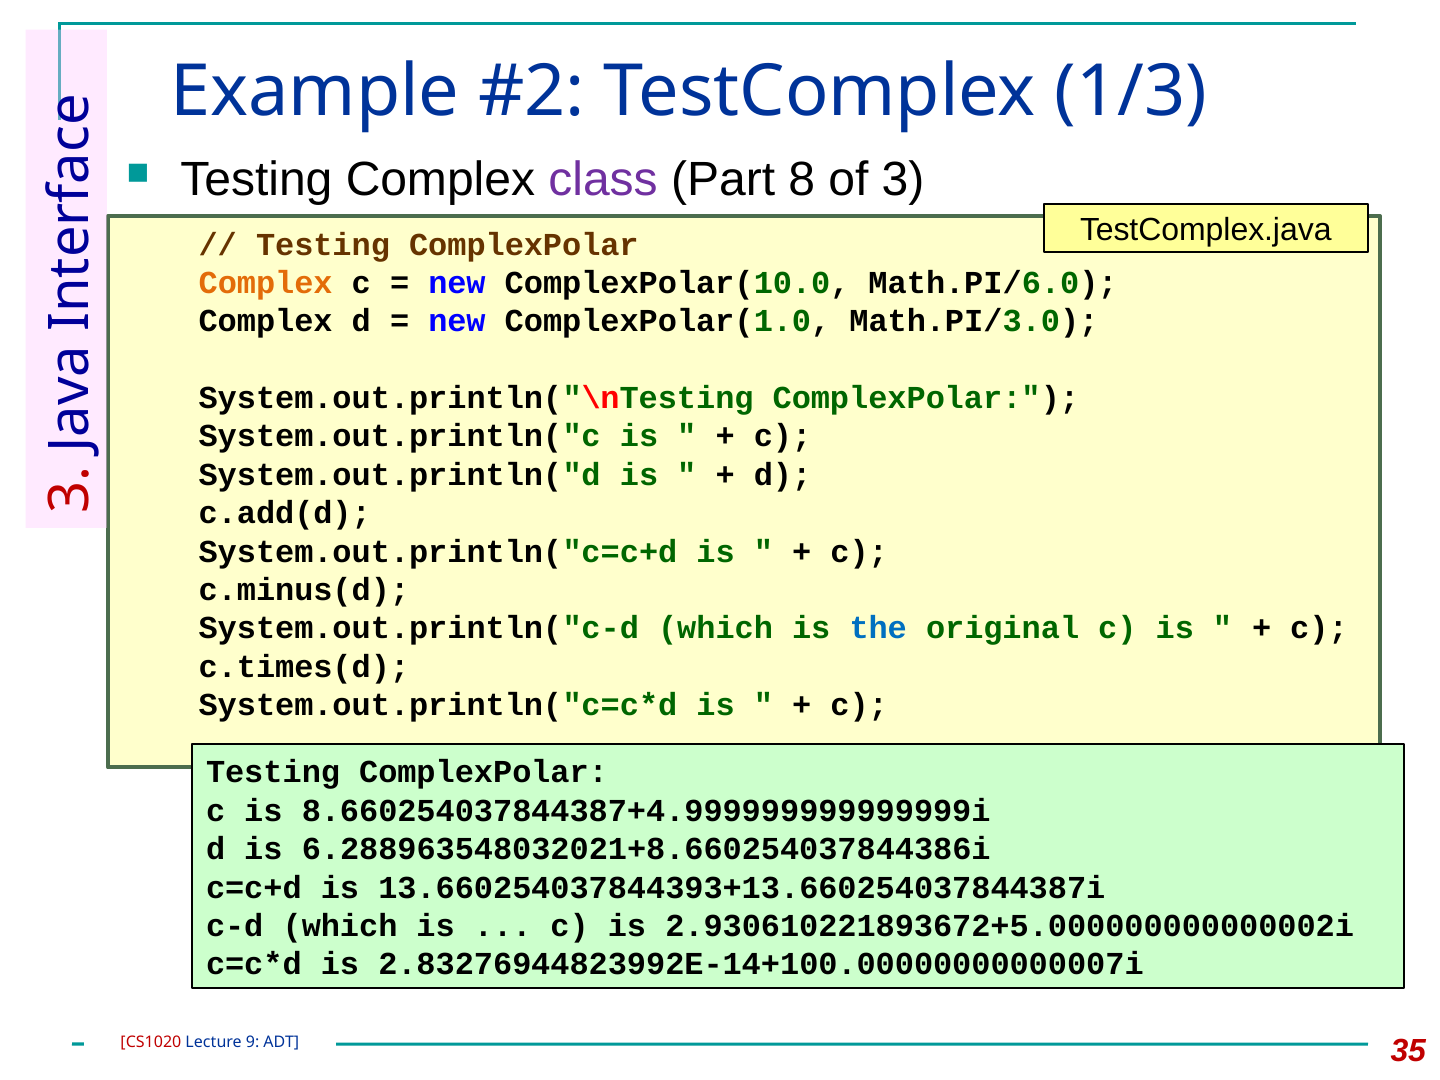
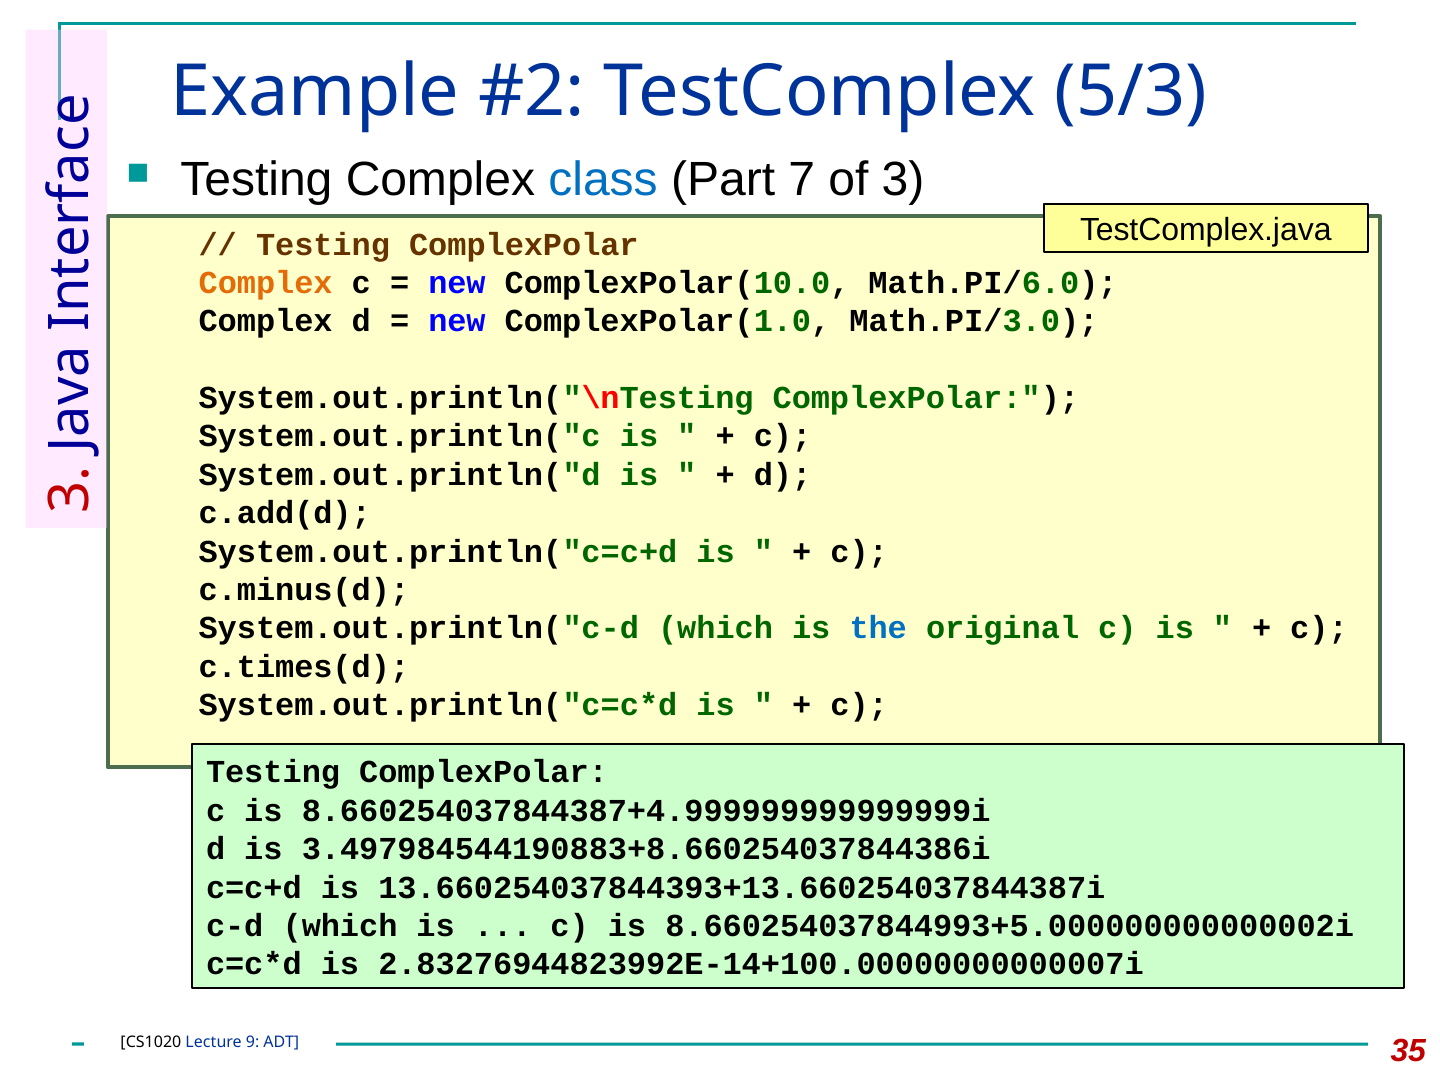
1/3: 1/3 -> 5/3
class colour: purple -> blue
8: 8 -> 7
6.288963548032021+8.660254037844386i: 6.288963548032021+8.660254037844386i -> 3.497984544190883+8.660254037844386i
2.930610221893672+5.000000000000002i: 2.930610221893672+5.000000000000002i -> 8.660254037844993+5.000000000000002i
CS1020 colour: red -> black
